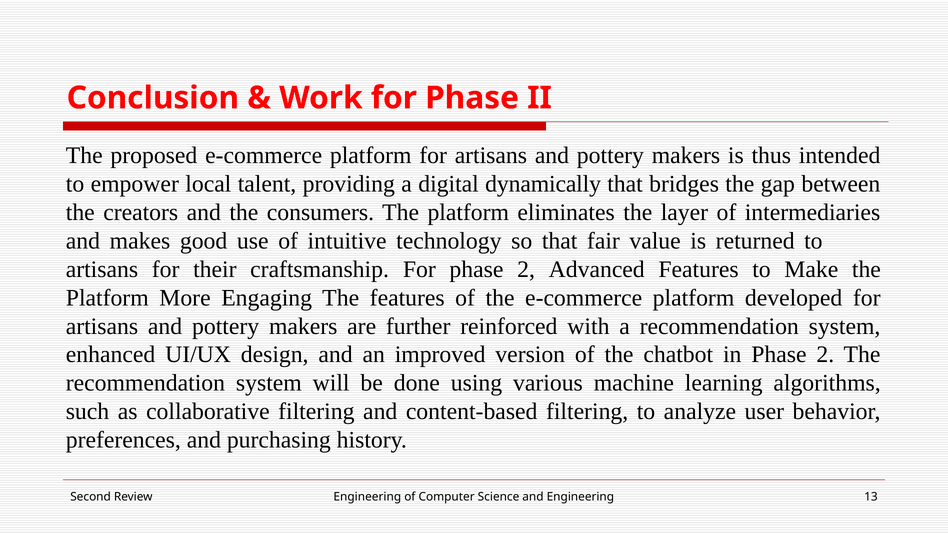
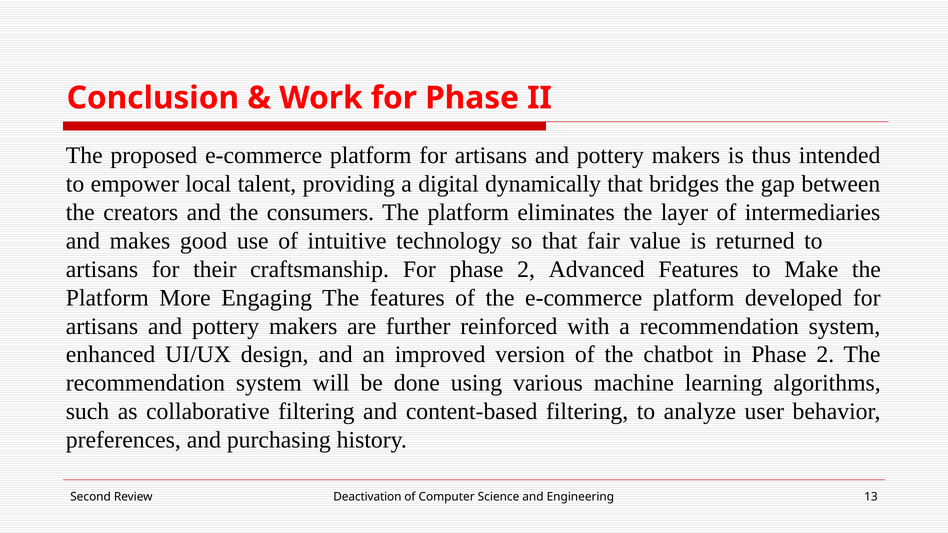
Review Engineering: Engineering -> Deactivation
